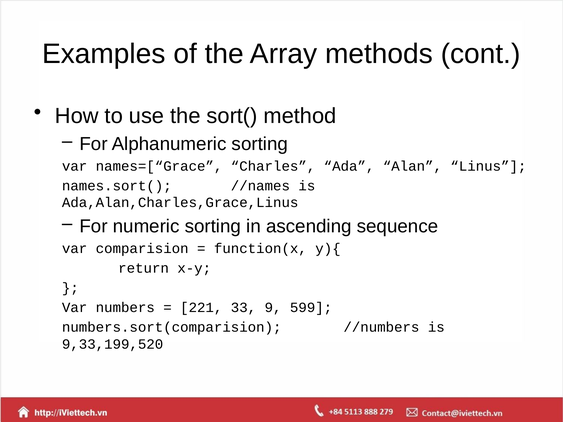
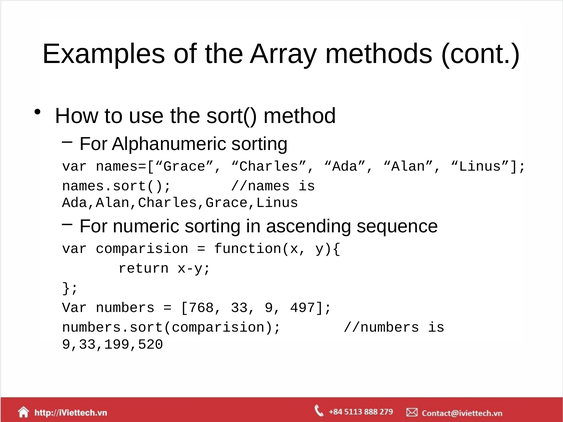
221: 221 -> 768
599: 599 -> 497
